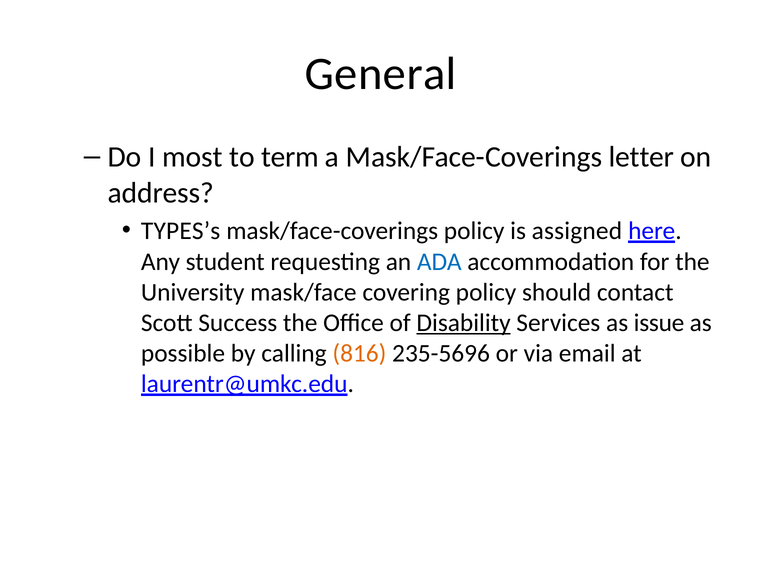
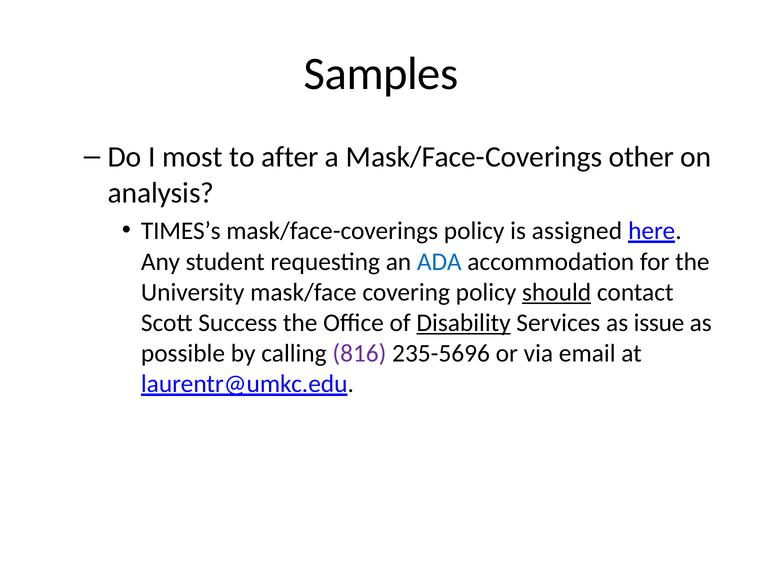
General: General -> Samples
term: term -> after
letter: letter -> other
address: address -> analysis
TYPES’s: TYPES’s -> TIMES’s
should underline: none -> present
816 colour: orange -> purple
